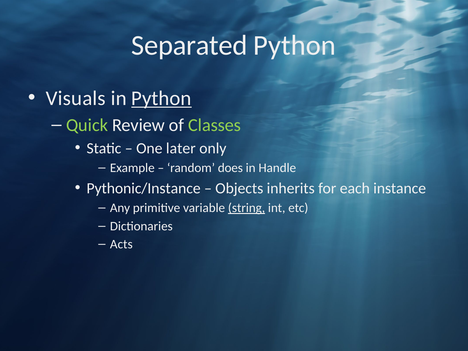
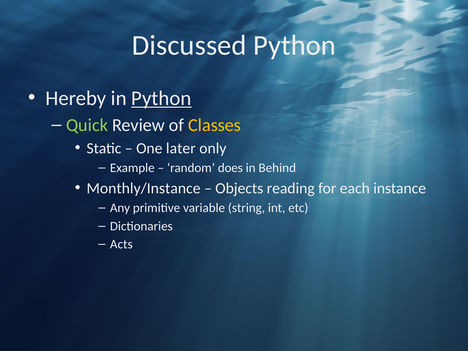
Separated: Separated -> Discussed
Visuals: Visuals -> Hereby
Classes colour: light green -> yellow
Handle: Handle -> Behind
Pythonic/Instance: Pythonic/Instance -> Monthly/Instance
inherits: inherits -> reading
string underline: present -> none
